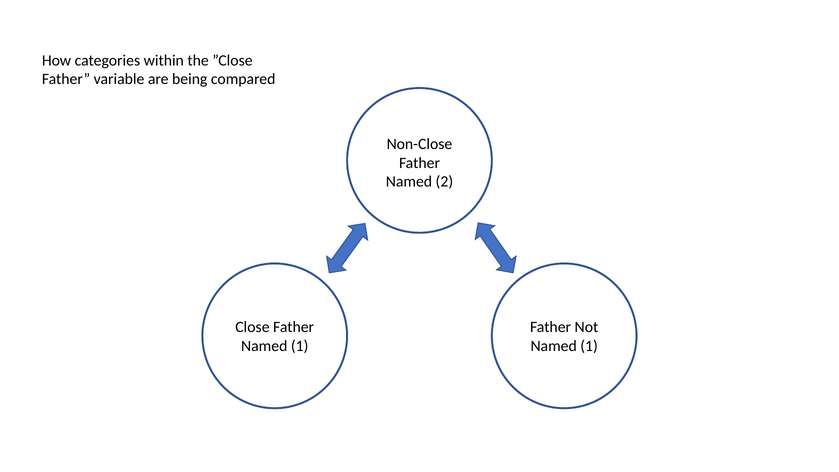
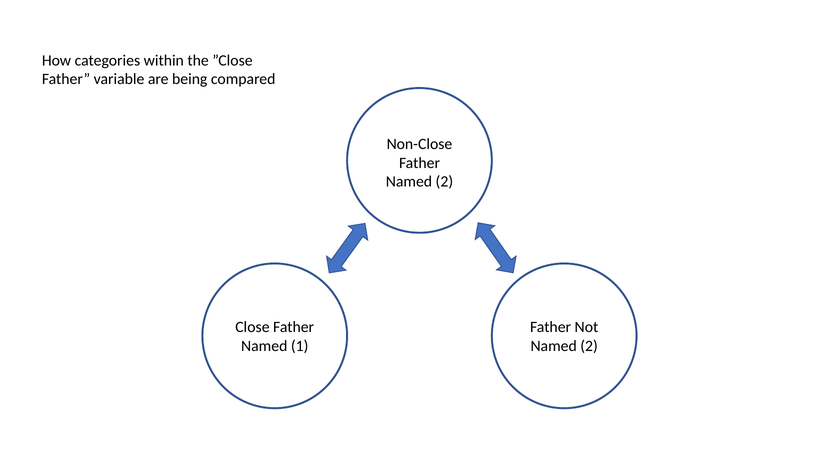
1 at (589, 346): 1 -> 2
